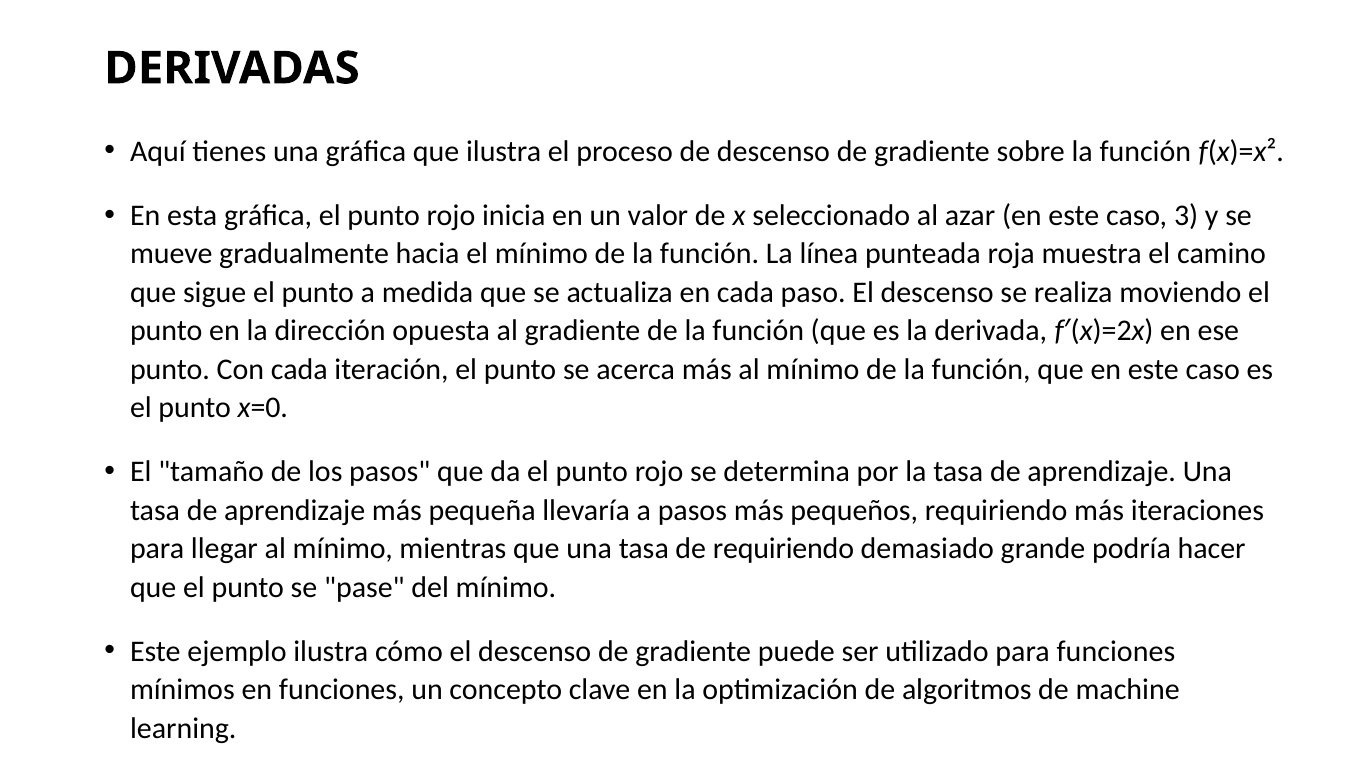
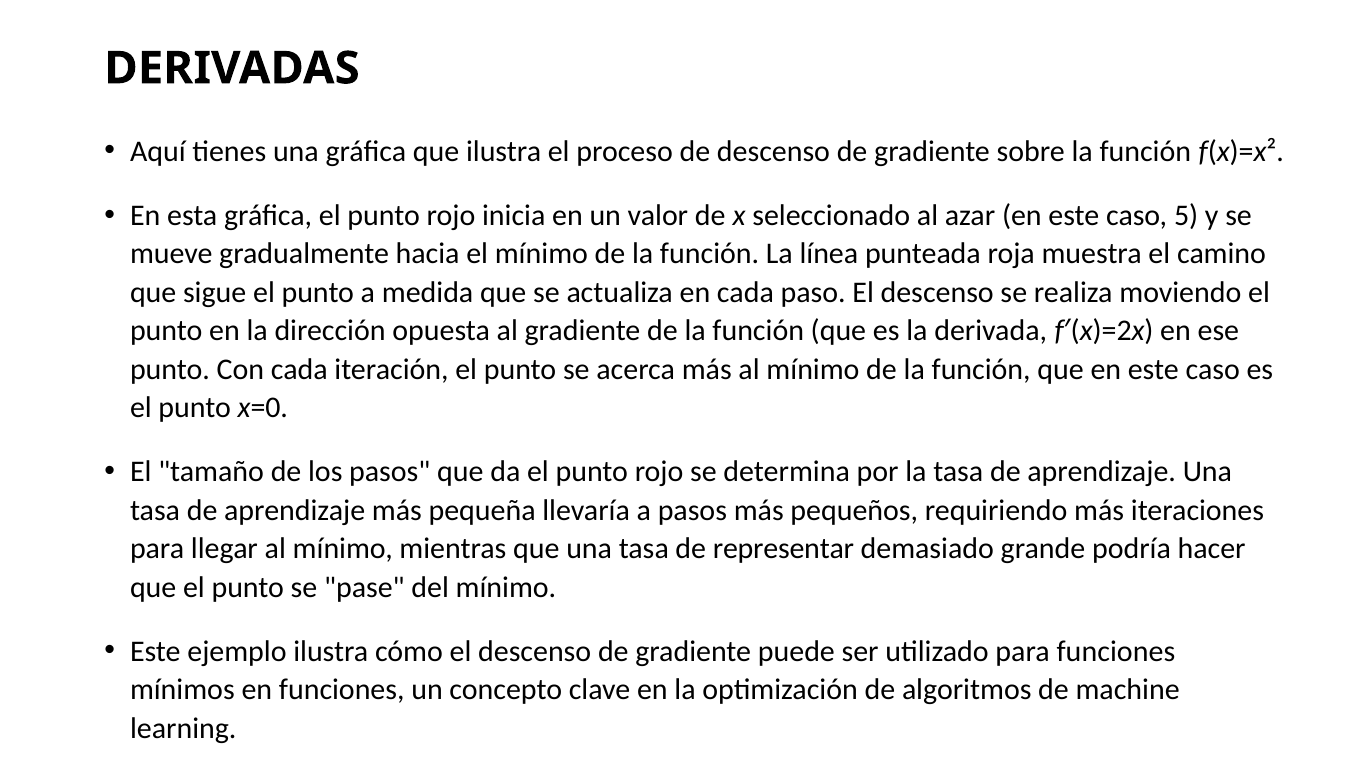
3: 3 -> 5
de requiriendo: requiriendo -> representar
